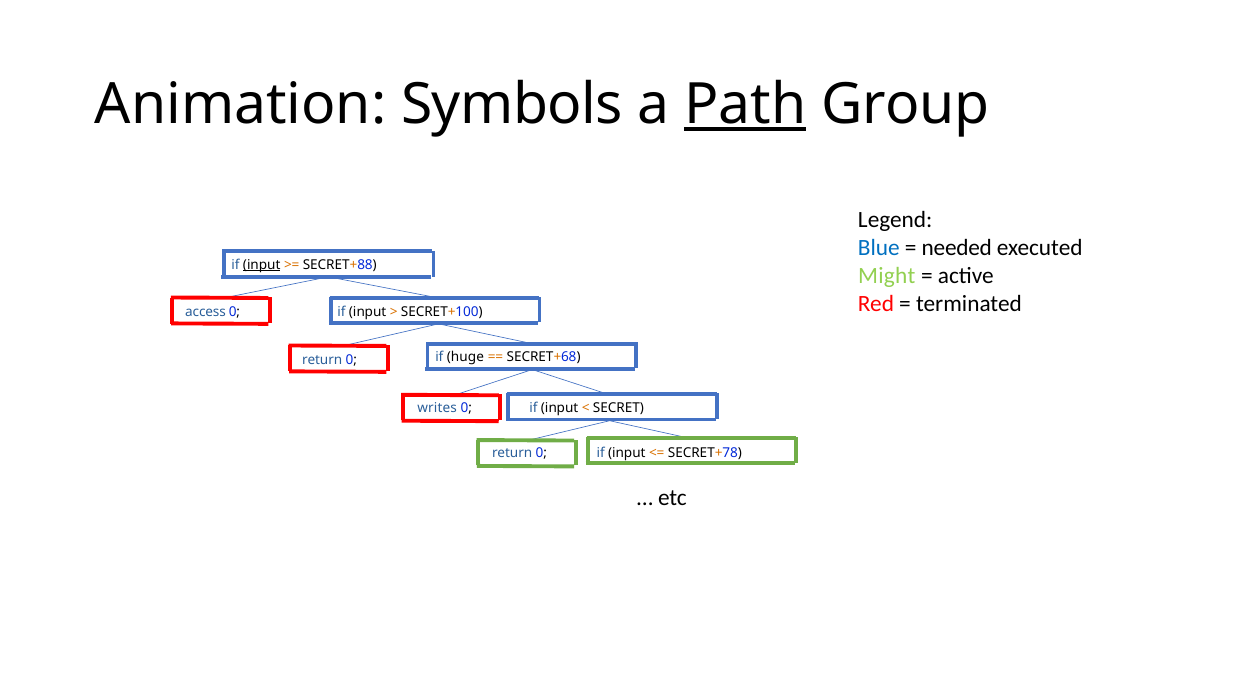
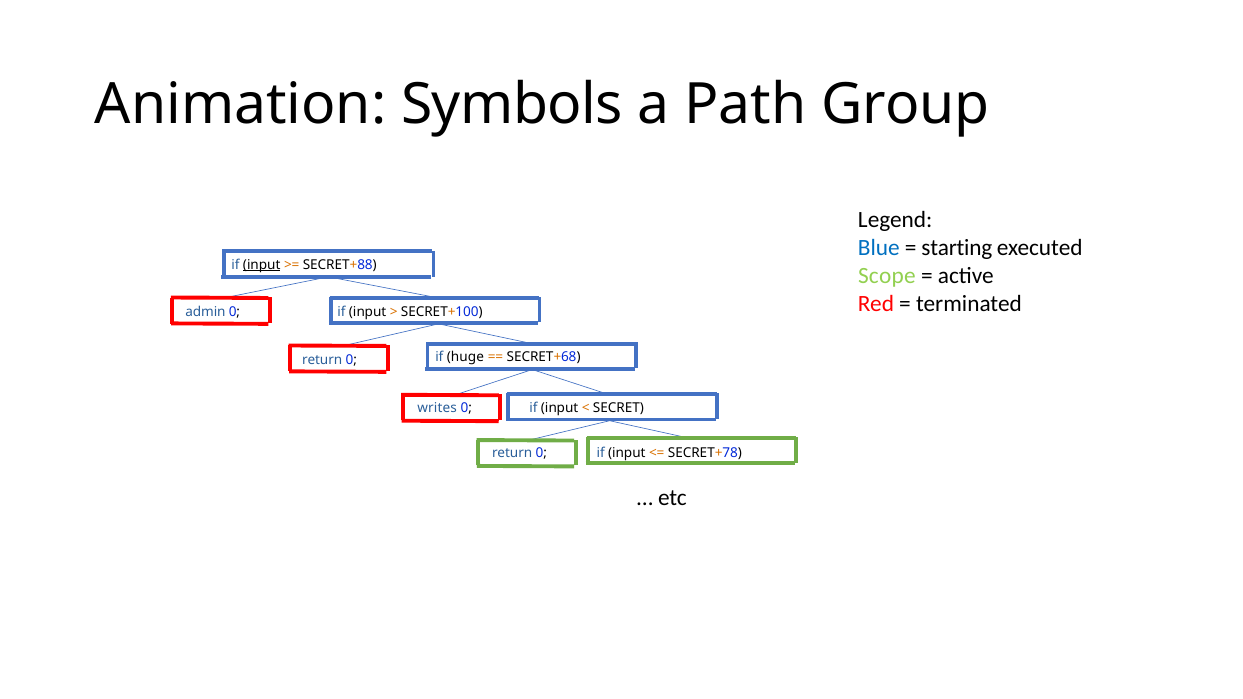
Path underline: present -> none
needed: needed -> starting
Might: Might -> Scope
access: access -> admin
